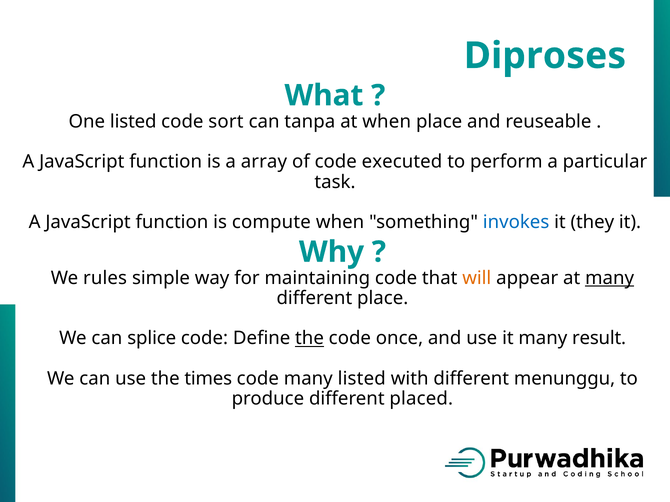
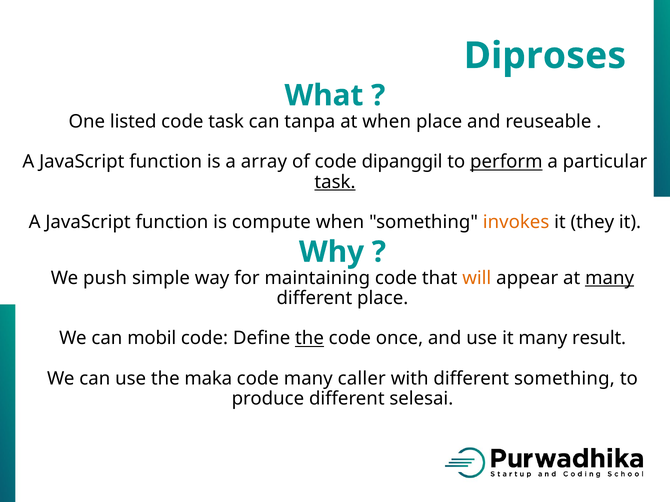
code sort: sort -> task
executed: executed -> dipanggil
perform underline: none -> present
task at (335, 182) underline: none -> present
invokes colour: blue -> orange
rules: rules -> push
splice: splice -> mobil
times: times -> maka
many listed: listed -> caller
different menunggu: menunggu -> something
placed: placed -> selesai
